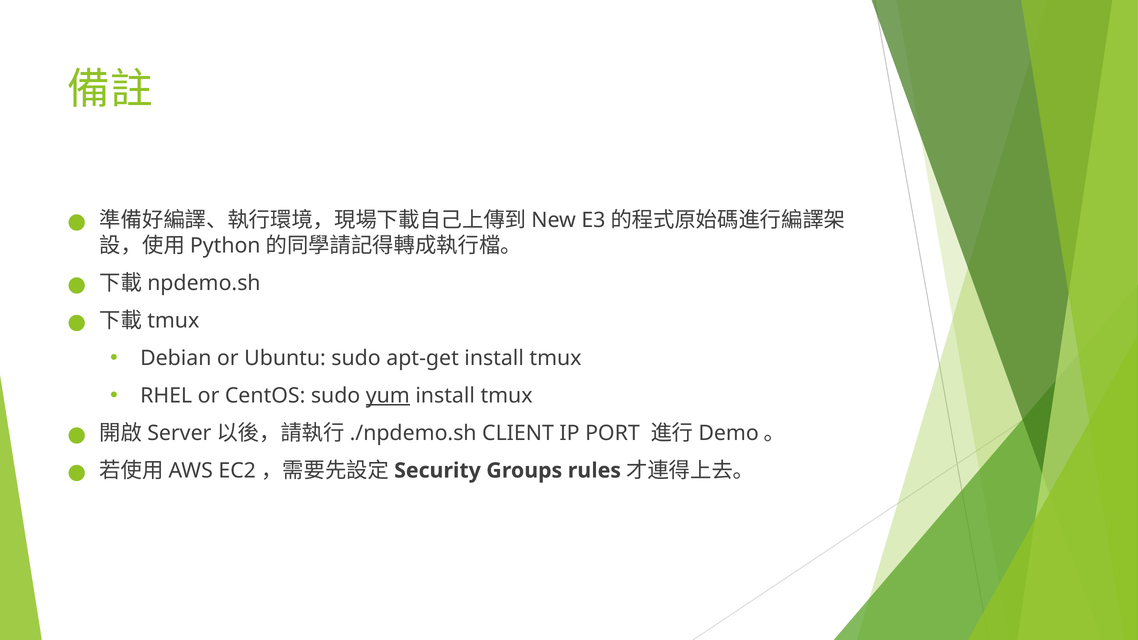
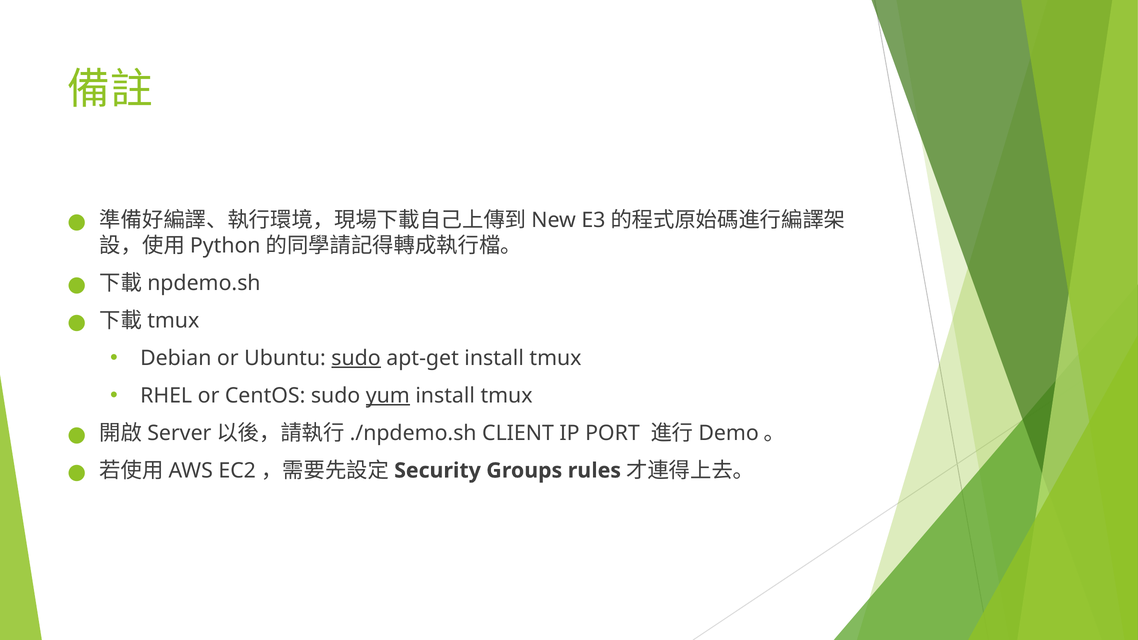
sudo at (356, 358) underline: none -> present
